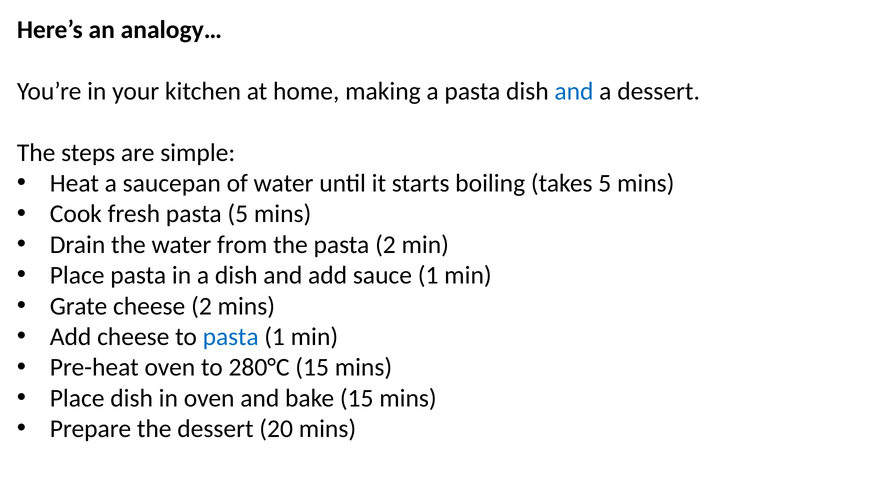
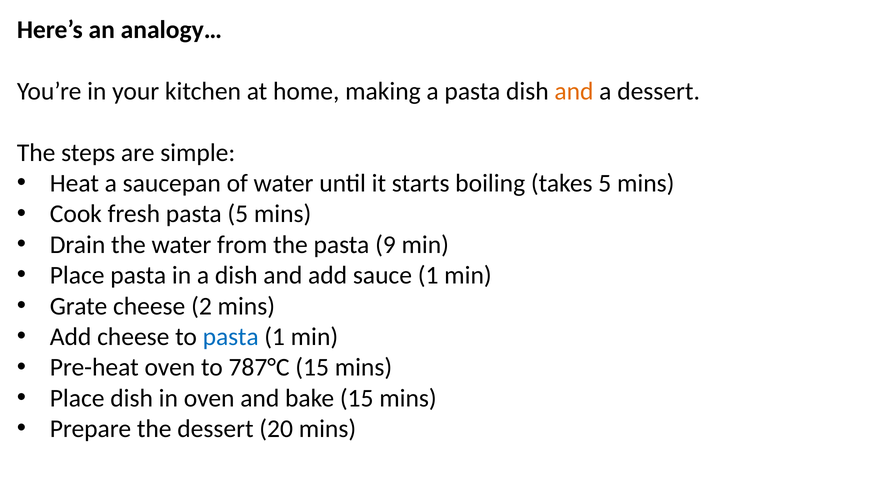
and at (574, 91) colour: blue -> orange
pasta 2: 2 -> 9
280°C: 280°C -> 787°C
